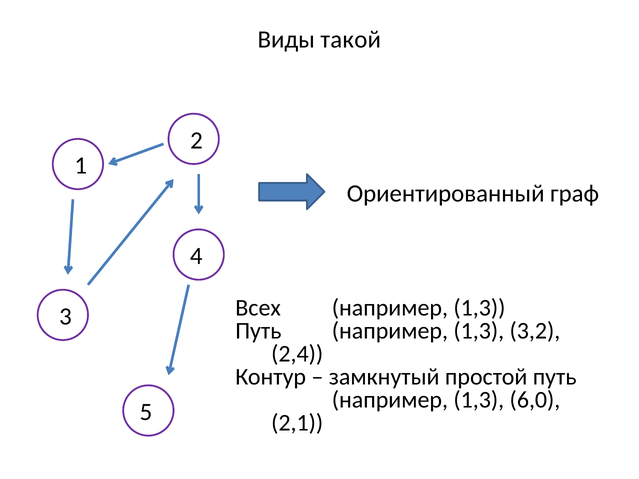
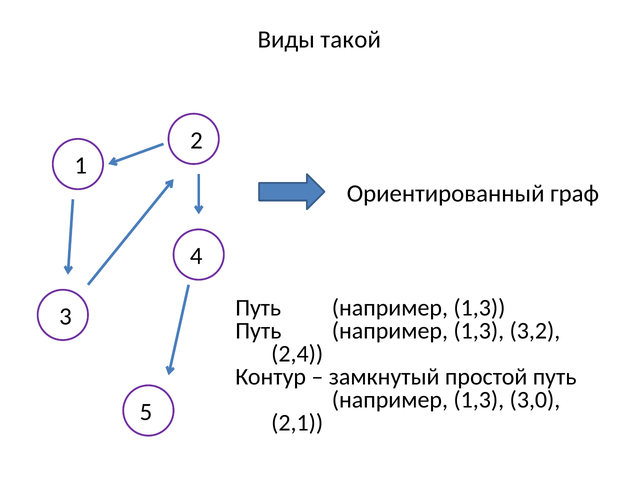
Всех at (258, 308): Всех -> Путь
6,0: 6,0 -> 3,0
